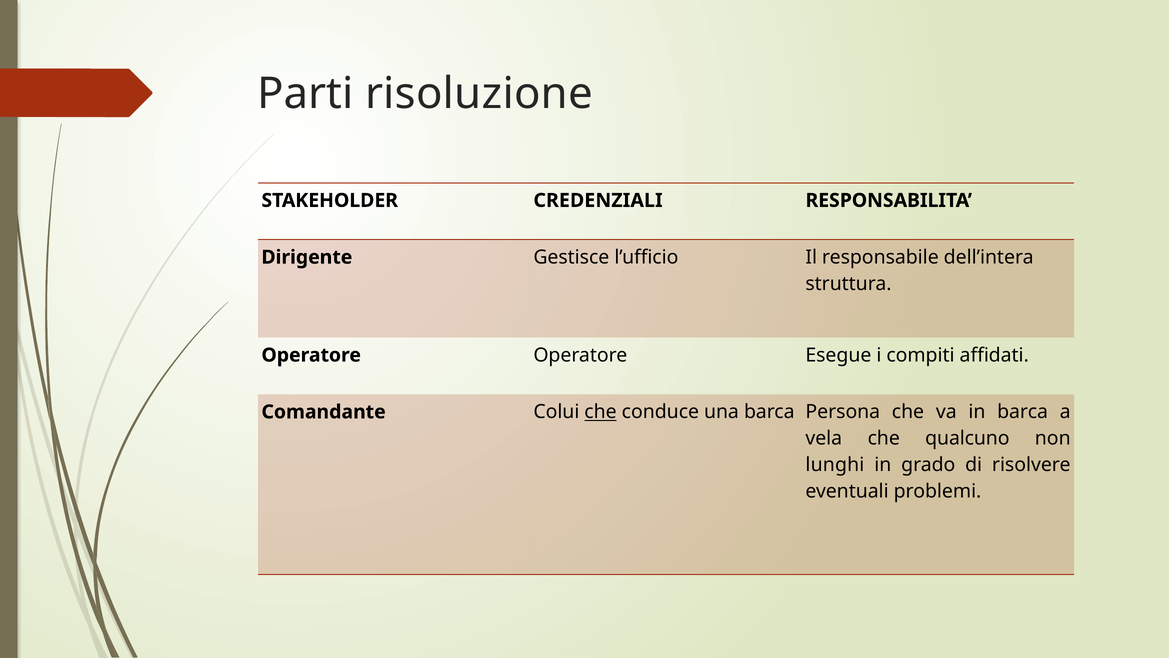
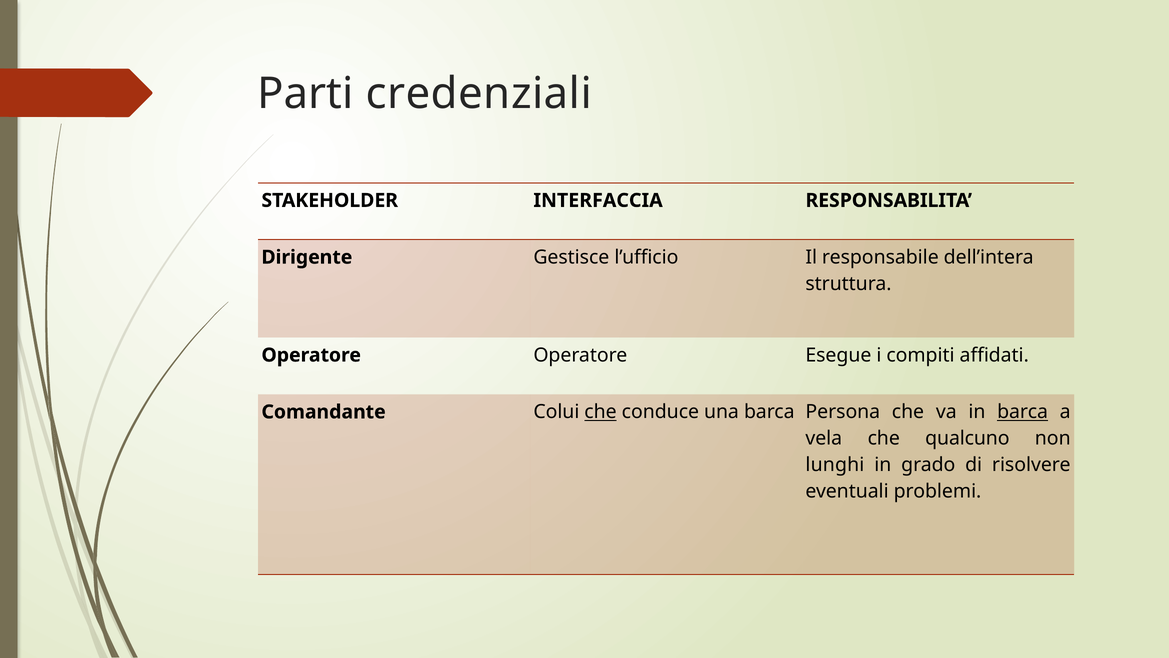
risoluzione: risoluzione -> credenziali
CREDENZIALI: CREDENZIALI -> INTERFACCIA
barca at (1023, 412) underline: none -> present
